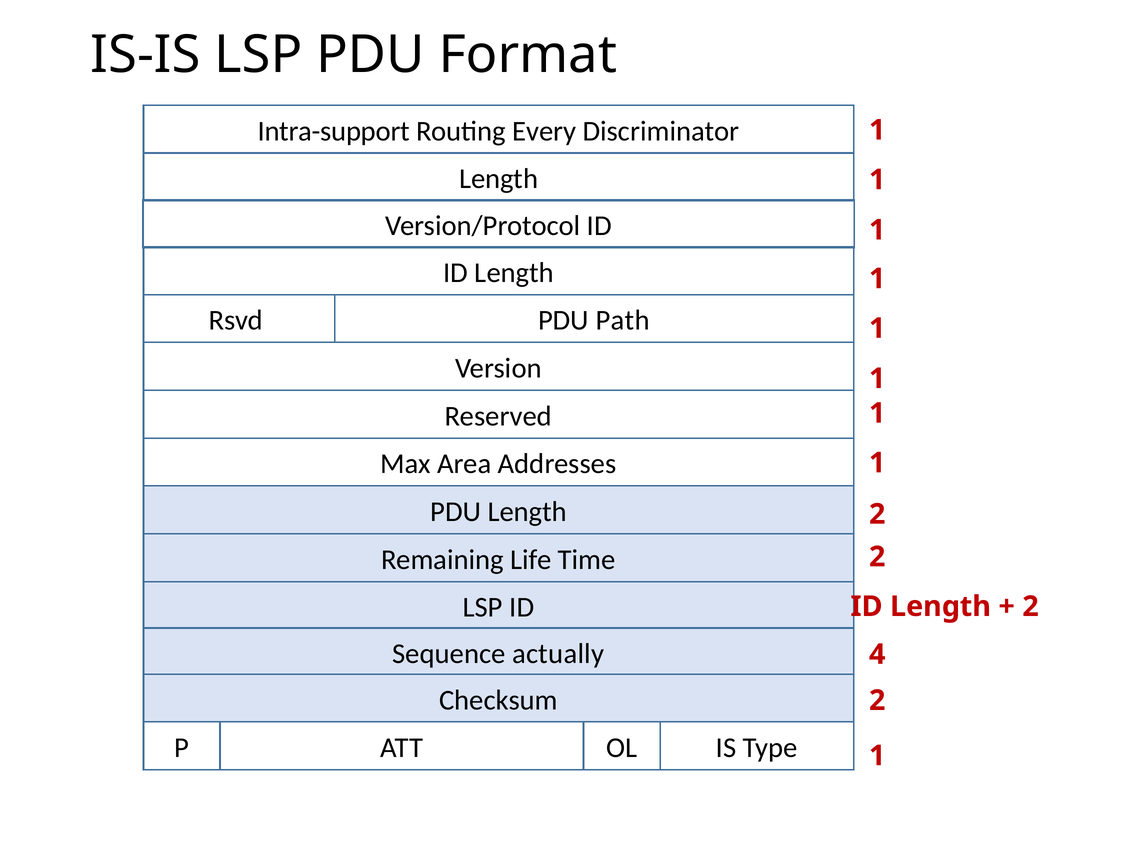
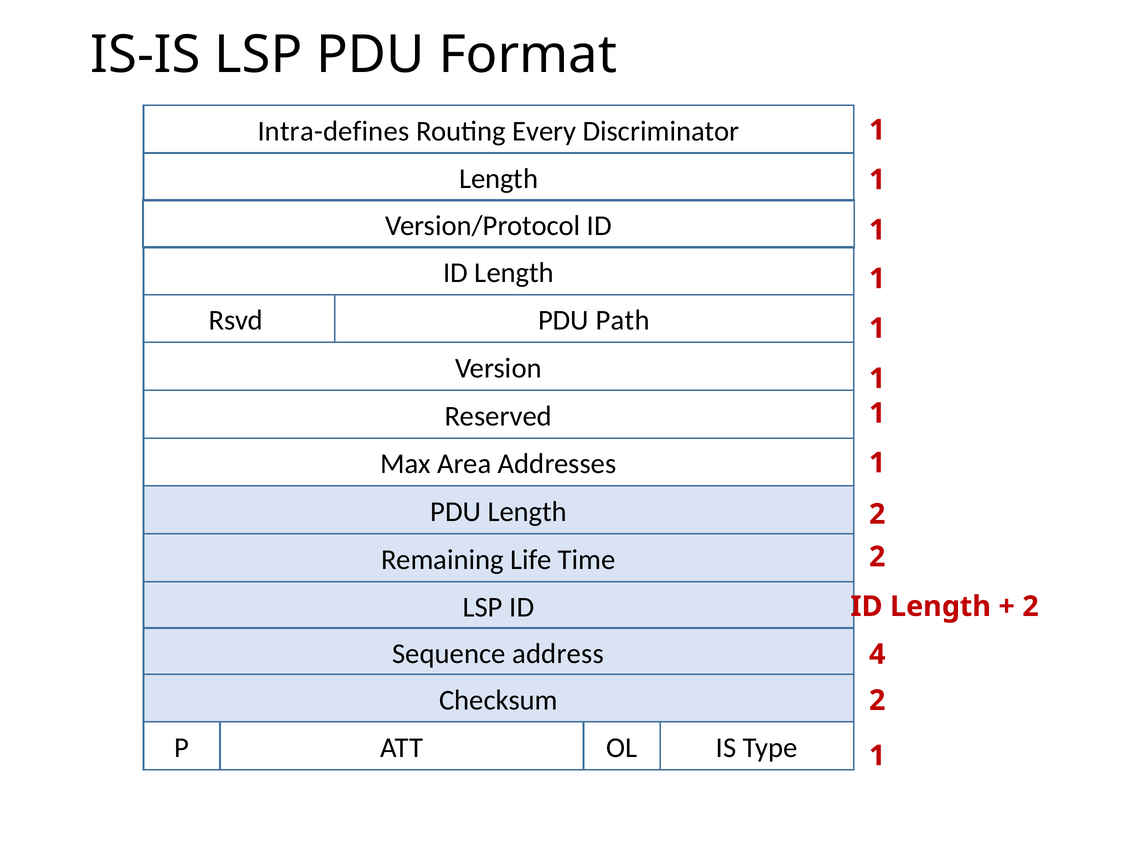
Intra-support: Intra-support -> Intra-defines
actually: actually -> address
